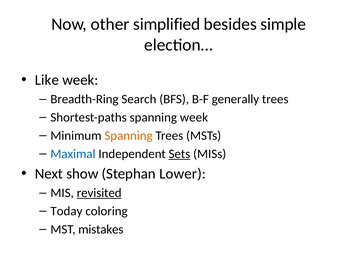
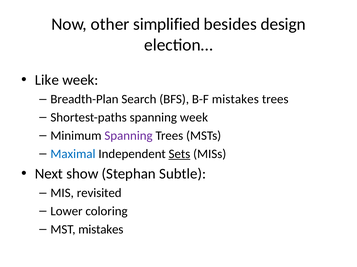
simple: simple -> design
Breadth-Ring: Breadth-Ring -> Breadth-Plan
B-F generally: generally -> mistakes
Spanning at (129, 136) colour: orange -> purple
Lower: Lower -> Subtle
revisited underline: present -> none
Today: Today -> Lower
